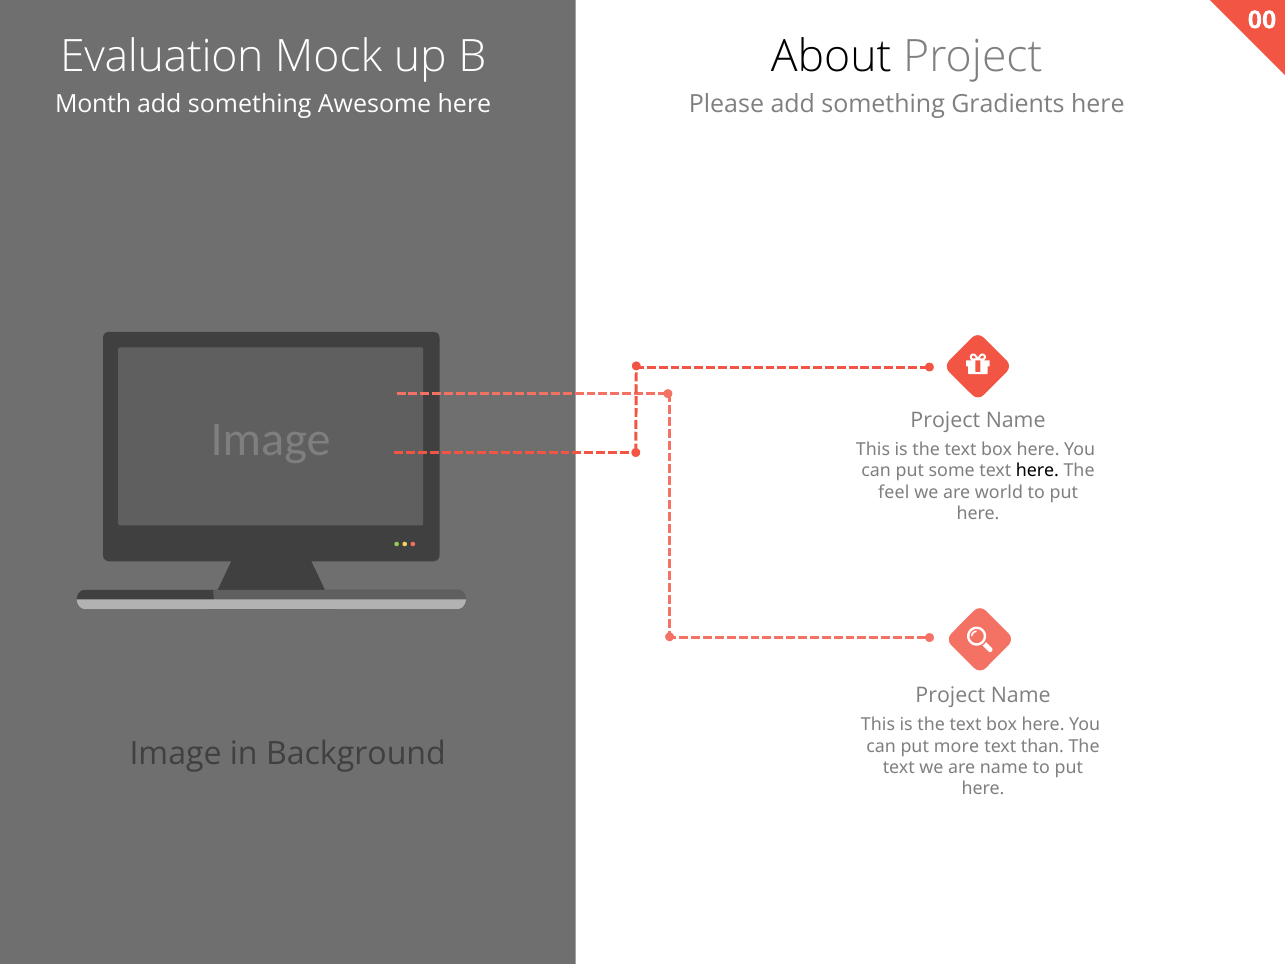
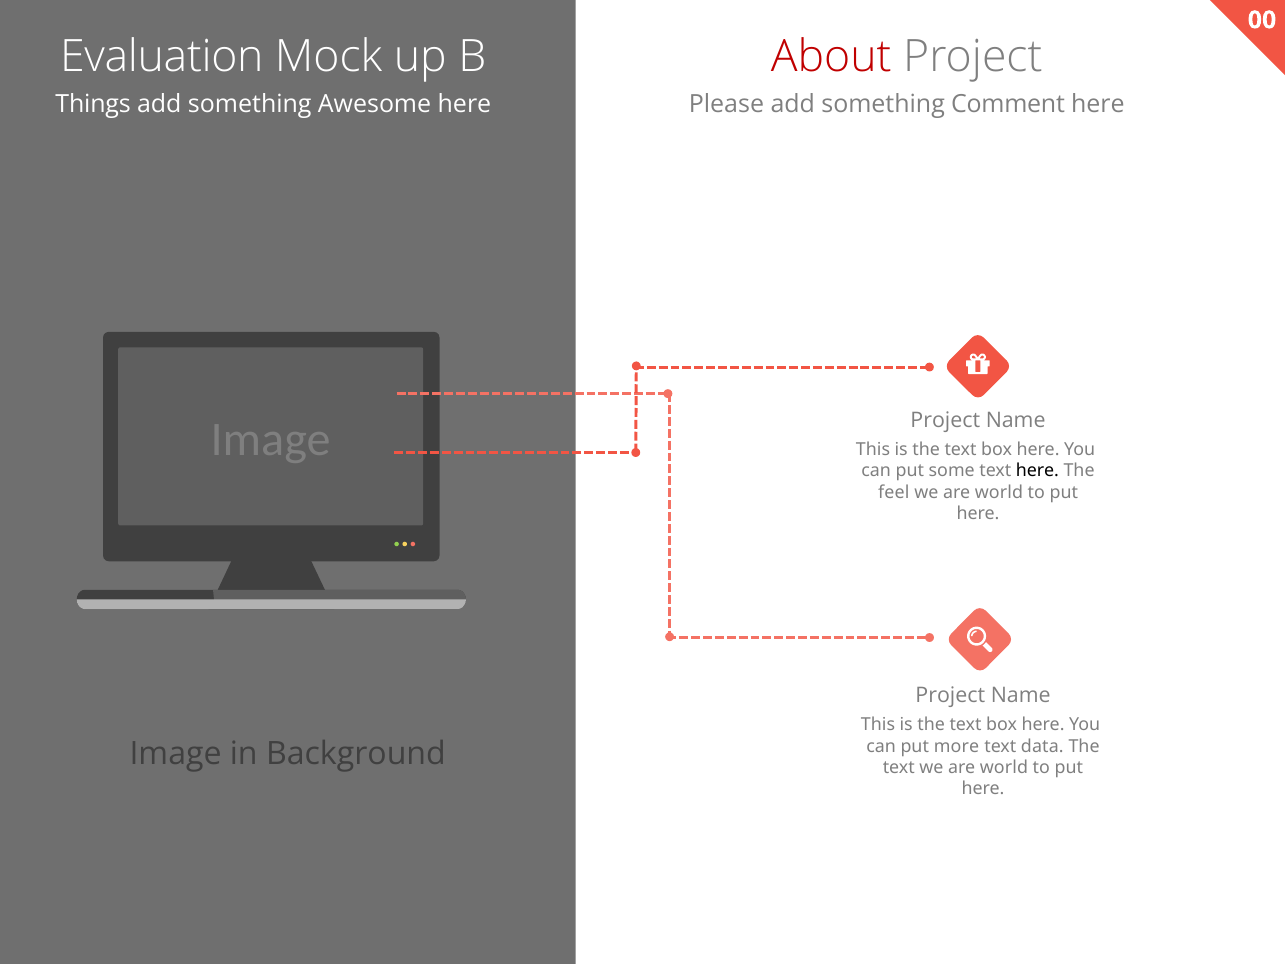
About colour: black -> red
Month: Month -> Things
Gradients: Gradients -> Comment
than: than -> data
text we are name: name -> world
